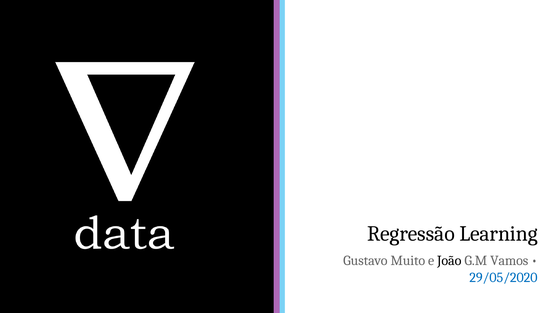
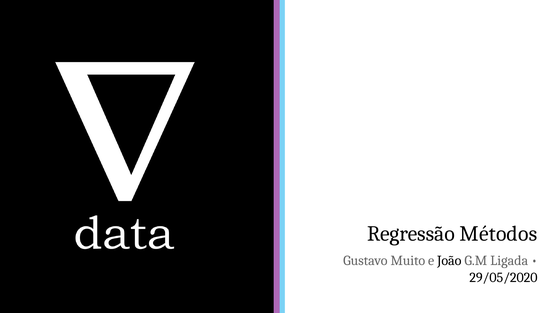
Learning: Learning -> Métodos
Vamos: Vamos -> Ligada
29/05/2020 colour: blue -> black
